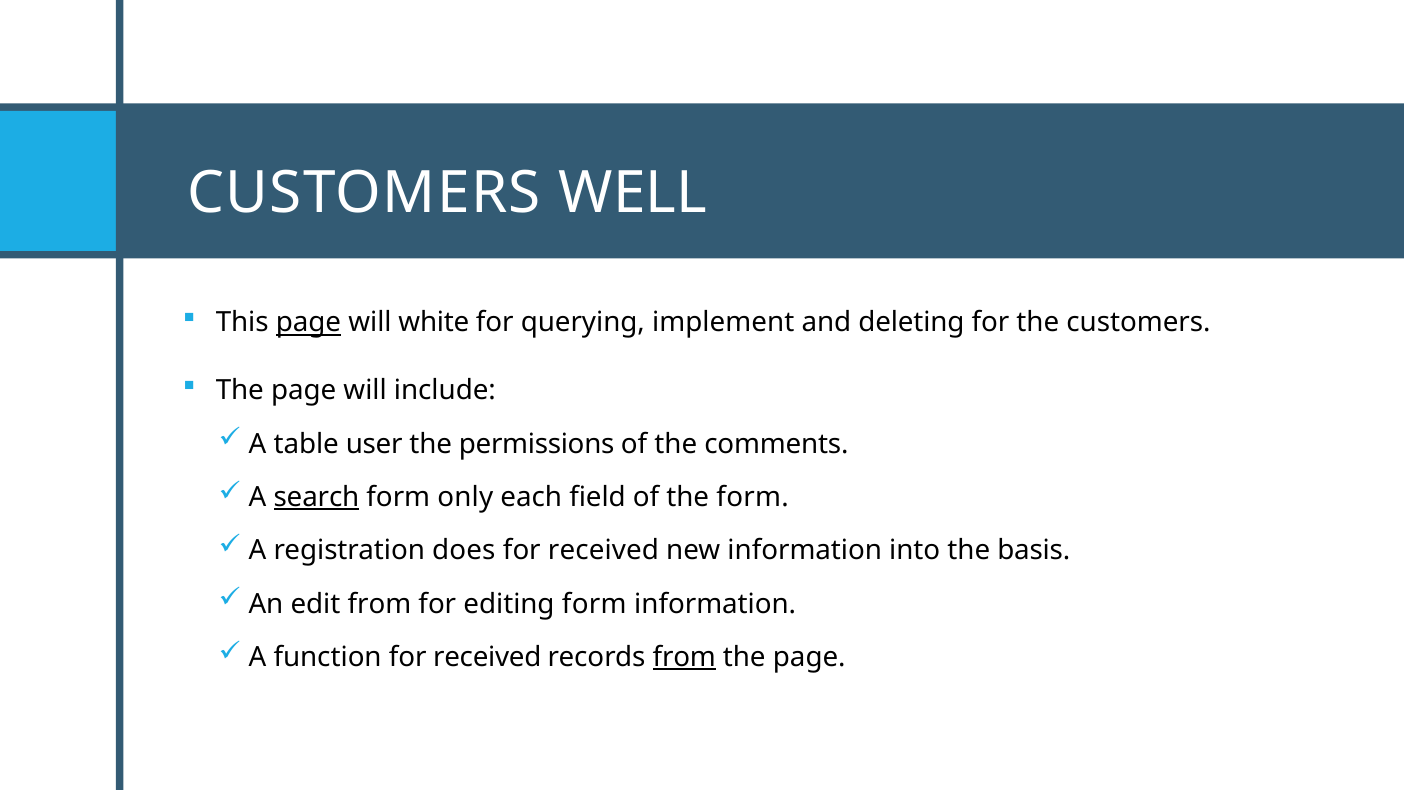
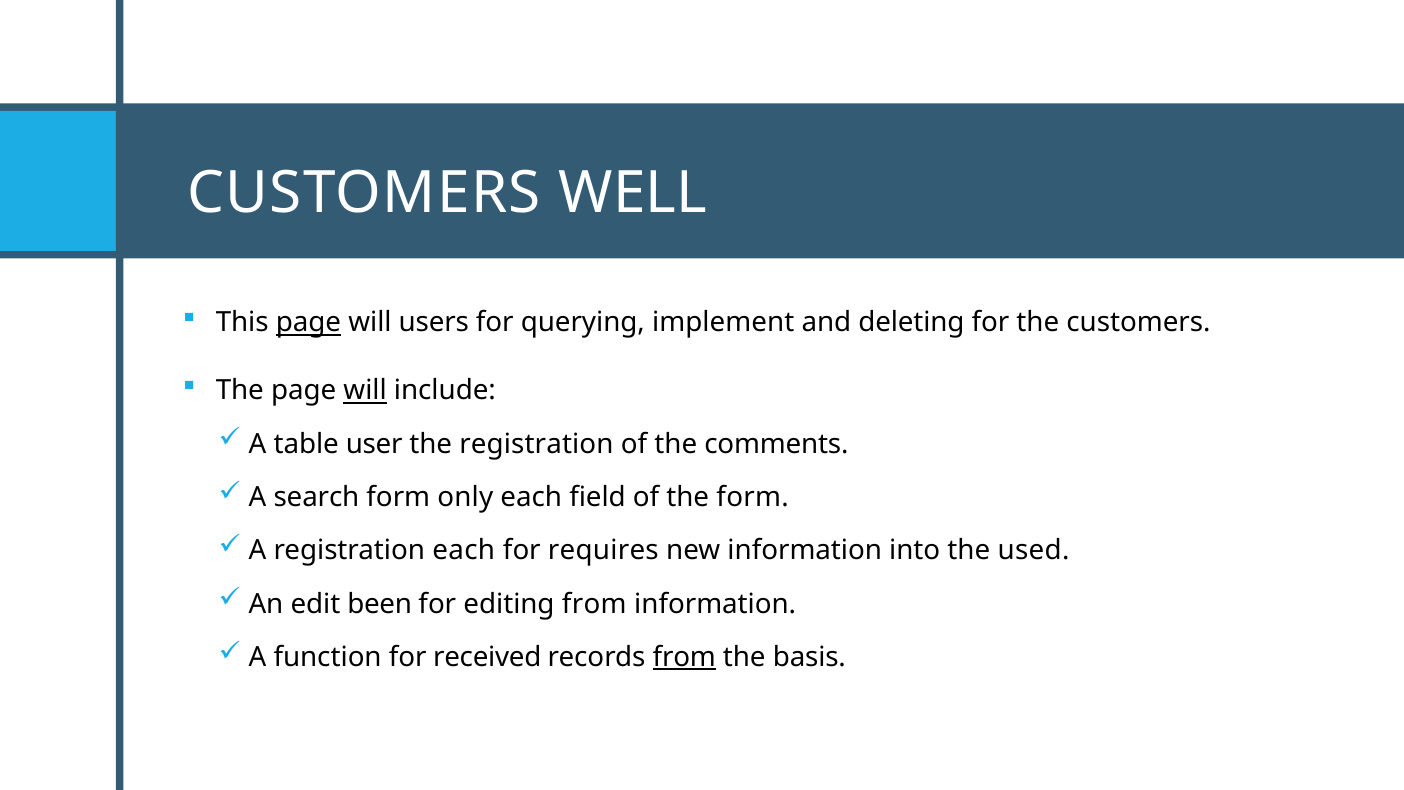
white: white -> users
will at (365, 391) underline: none -> present
the permissions: permissions -> registration
search underline: present -> none
registration does: does -> each
received at (603, 551): received -> requires
basis: basis -> used
edit from: from -> been
editing form: form -> from
page at (809, 657): page -> basis
